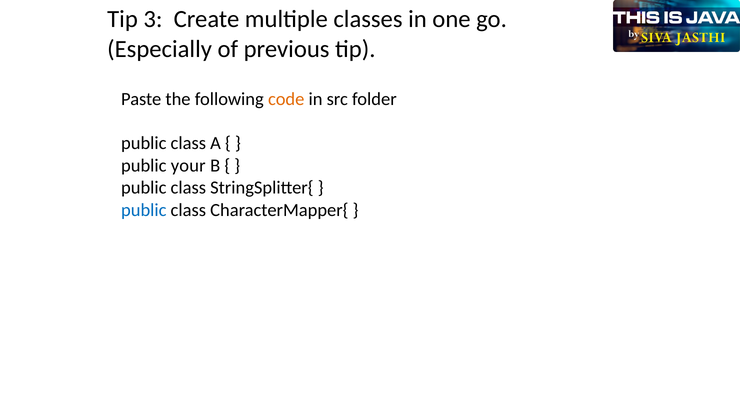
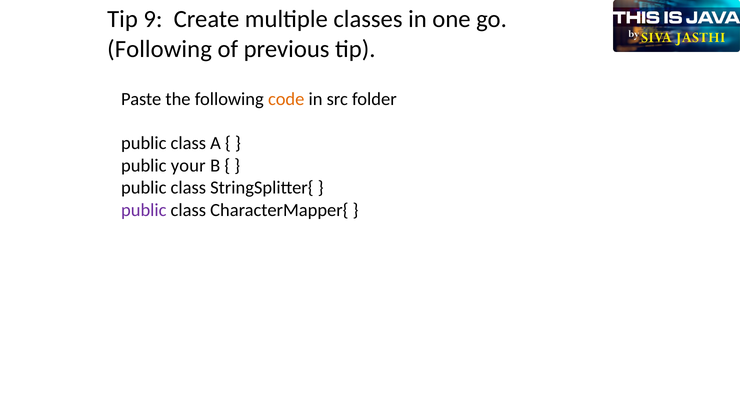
3: 3 -> 9
Especially at (160, 49): Especially -> Following
public at (144, 210) colour: blue -> purple
